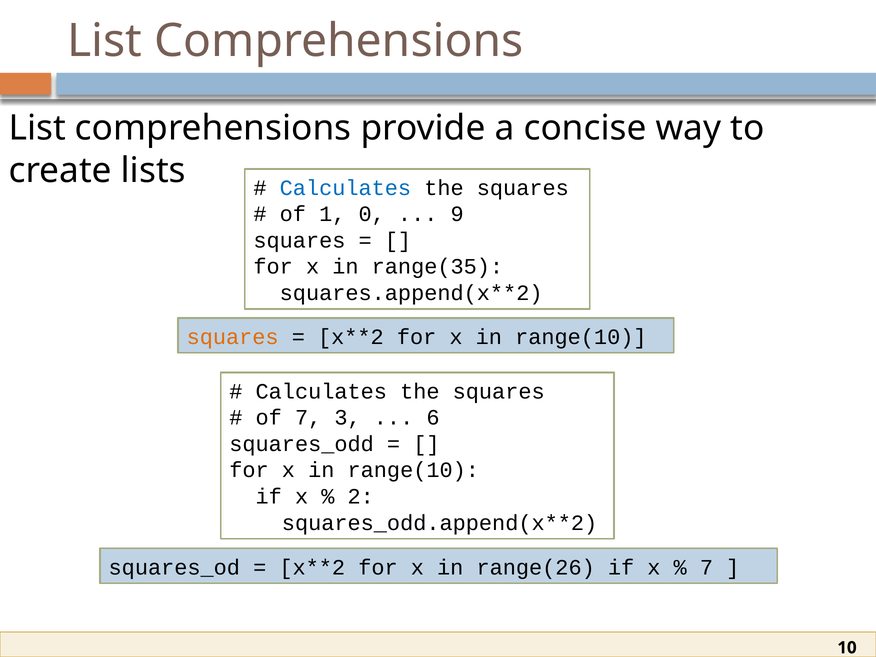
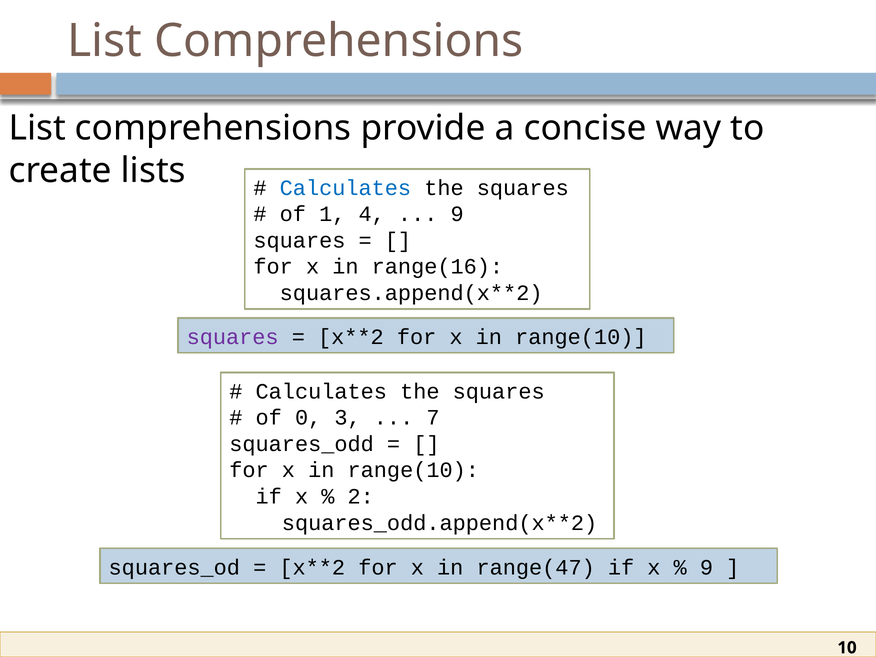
0: 0 -> 4
range(35: range(35 -> range(16
squares at (233, 337) colour: orange -> purple
of 7: 7 -> 0
6: 6 -> 7
range(26: range(26 -> range(47
7 at (706, 567): 7 -> 9
